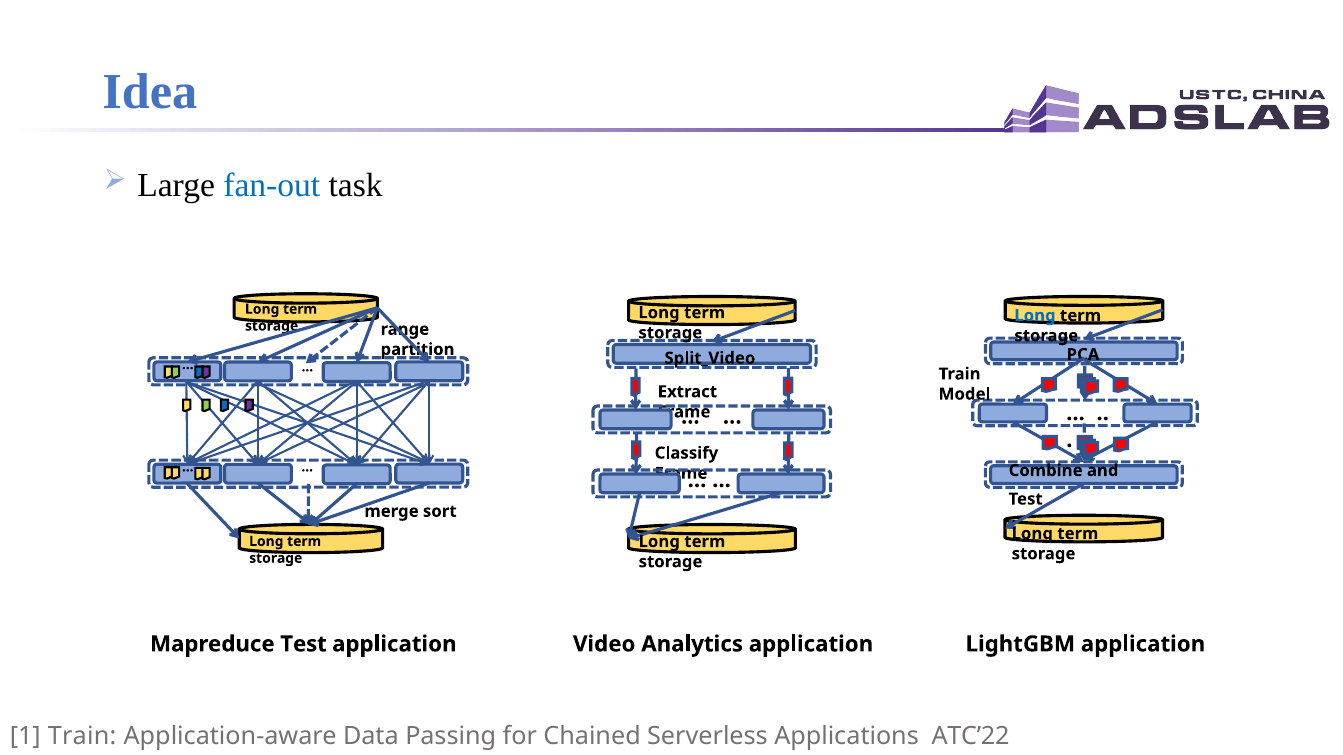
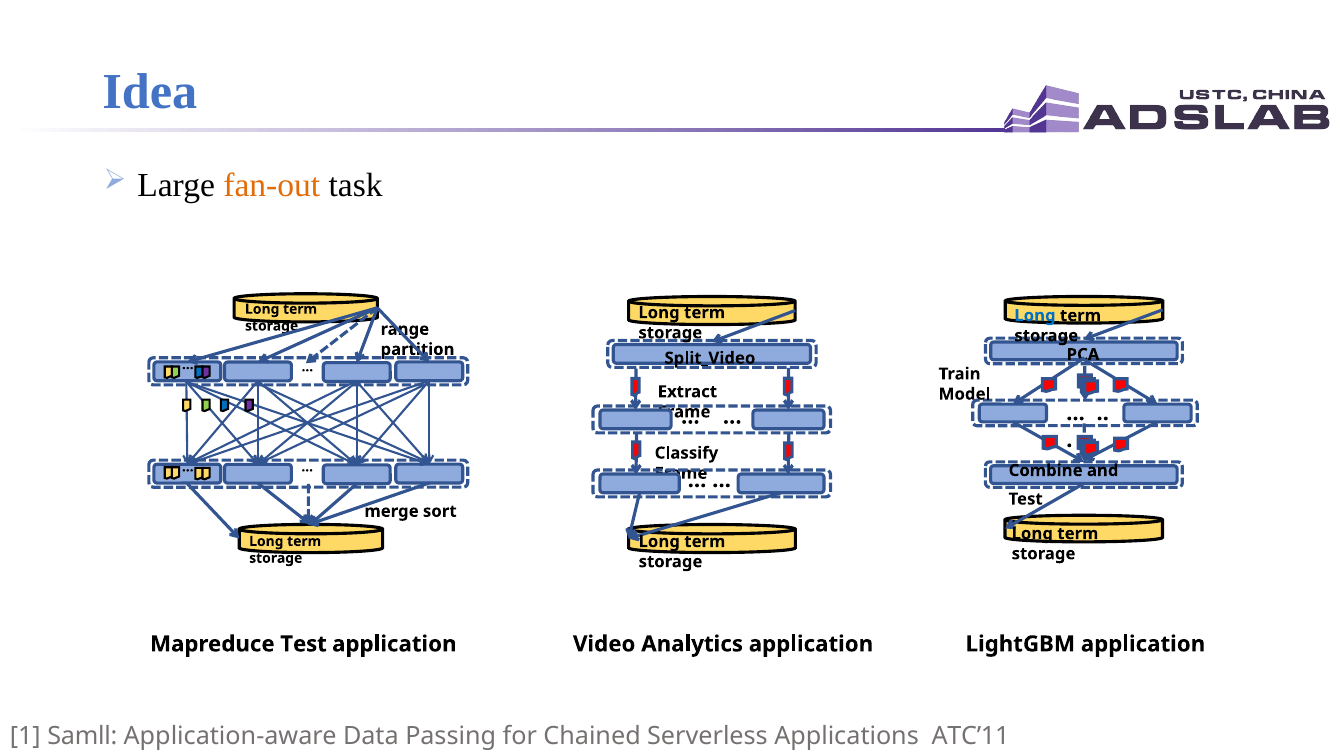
fan-out colour: blue -> orange
1 Train: Train -> Samll
ATC’22: ATC’22 -> ATC’11
